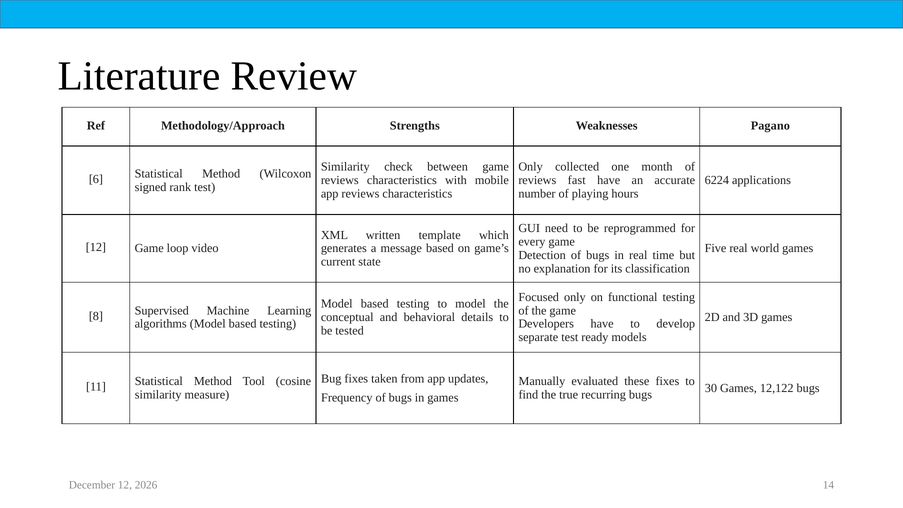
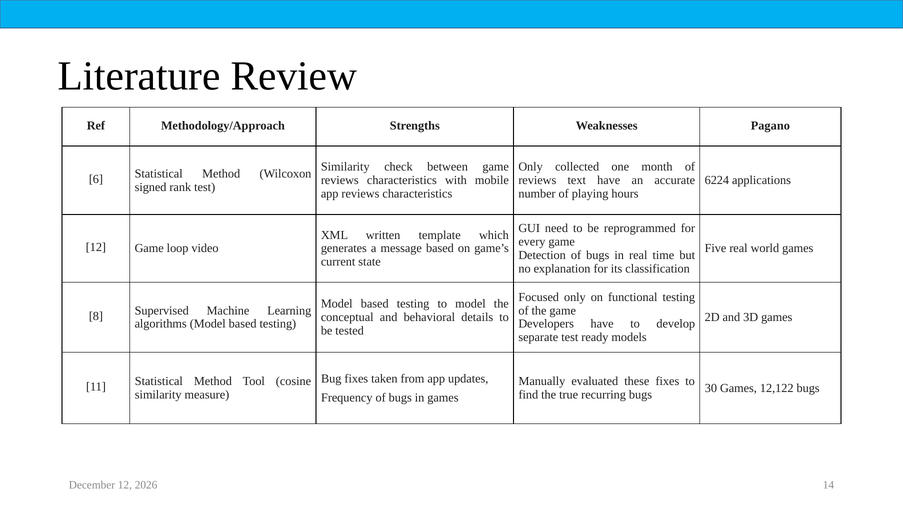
fast: fast -> text
